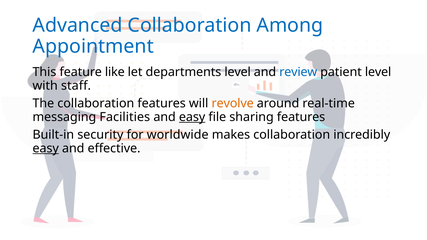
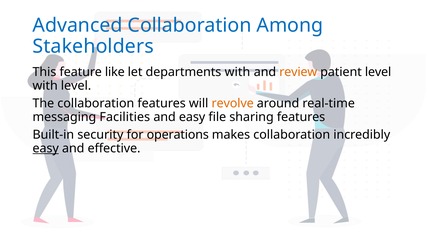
Appointment: Appointment -> Stakeholders
departments level: level -> with
review colour: blue -> orange
with staff: staff -> level
easy at (192, 117) underline: present -> none
worldwide: worldwide -> operations
